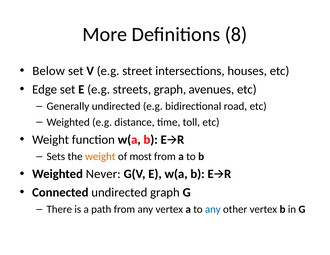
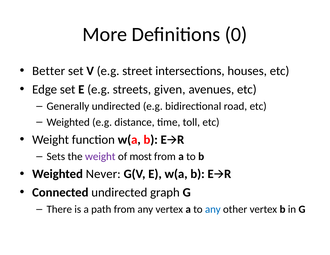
8: 8 -> 0
Below: Below -> Better
streets graph: graph -> given
weight at (100, 156) colour: orange -> purple
